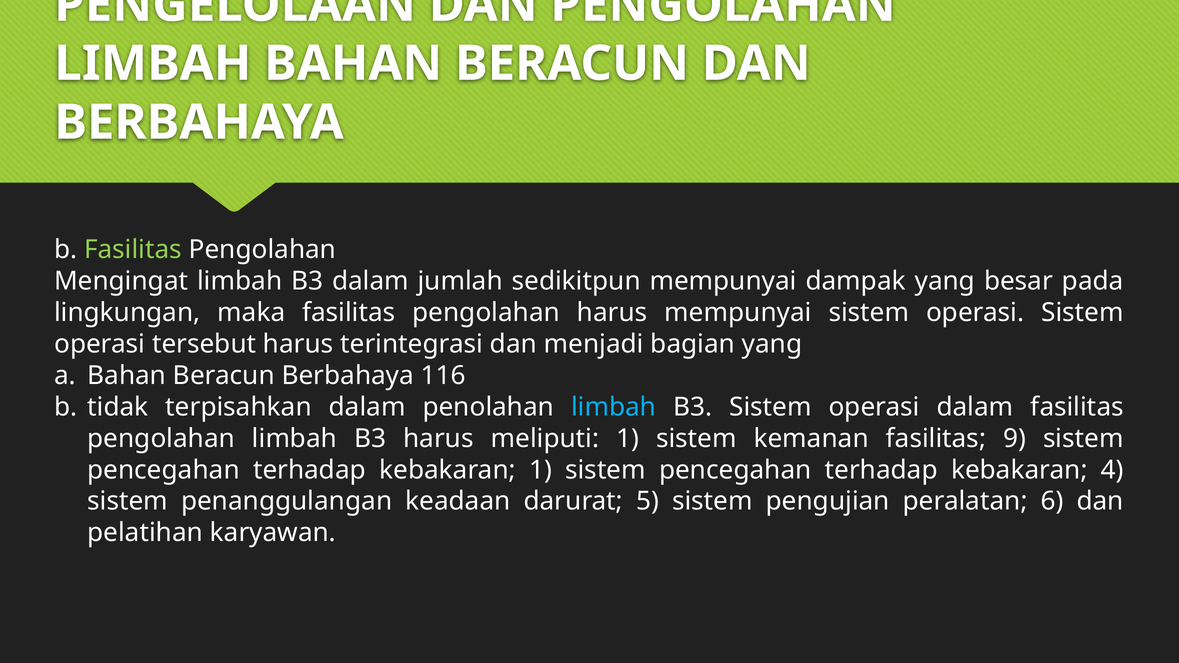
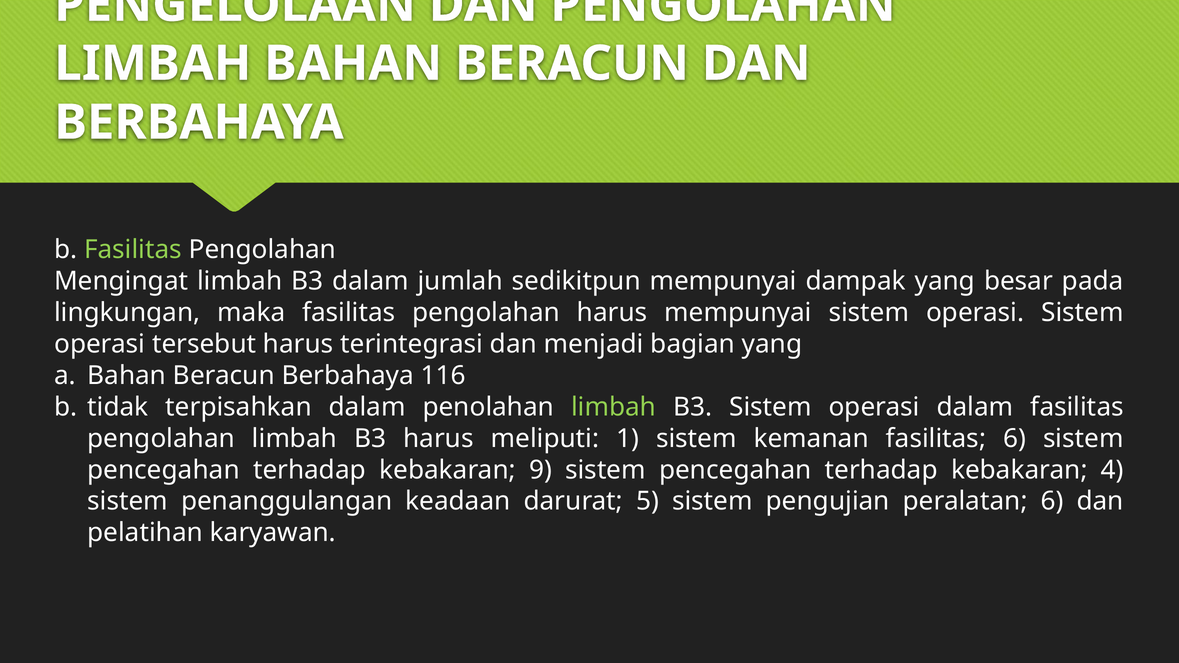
limbah at (614, 407) colour: light blue -> light green
fasilitas 9: 9 -> 6
kebakaran 1: 1 -> 9
